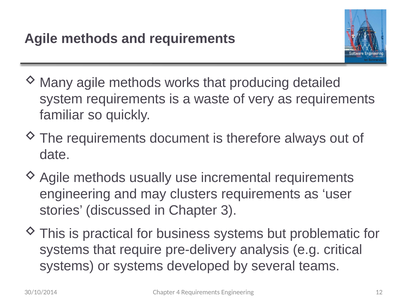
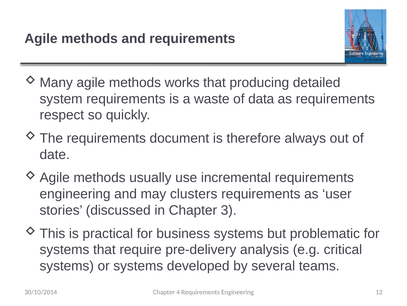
very: very -> data
familiar: familiar -> respect
